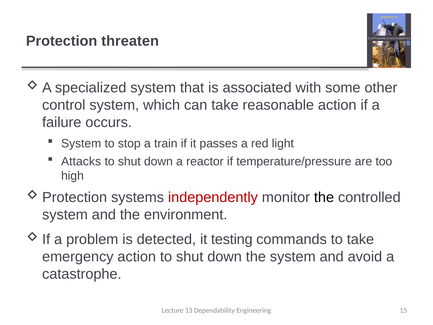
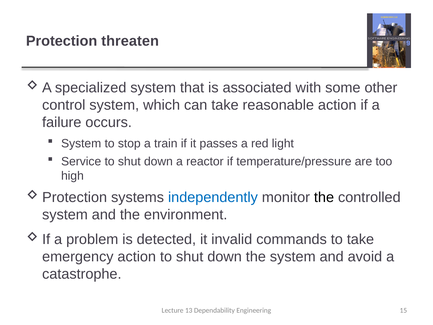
Attacks: Attacks -> Service
independently colour: red -> blue
testing: testing -> invalid
